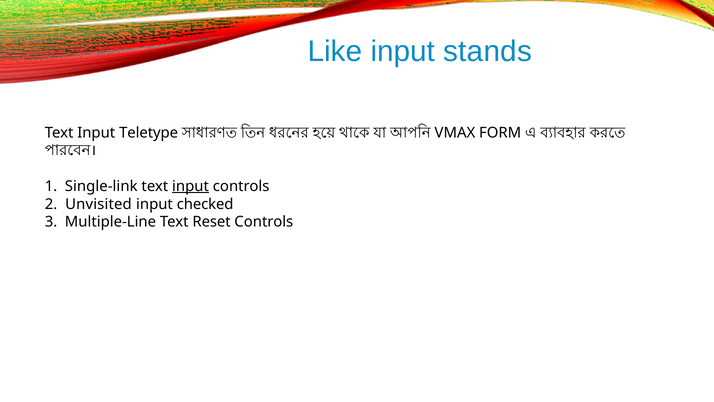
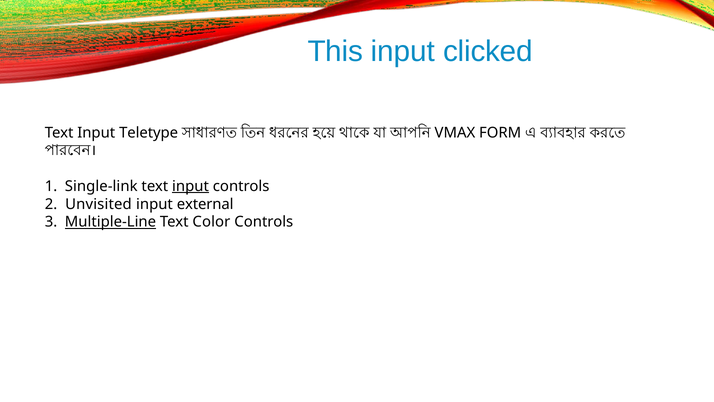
Like: Like -> This
stands: stands -> clicked
checked: checked -> external
Multiple-Line underline: none -> present
Reset: Reset -> Color
